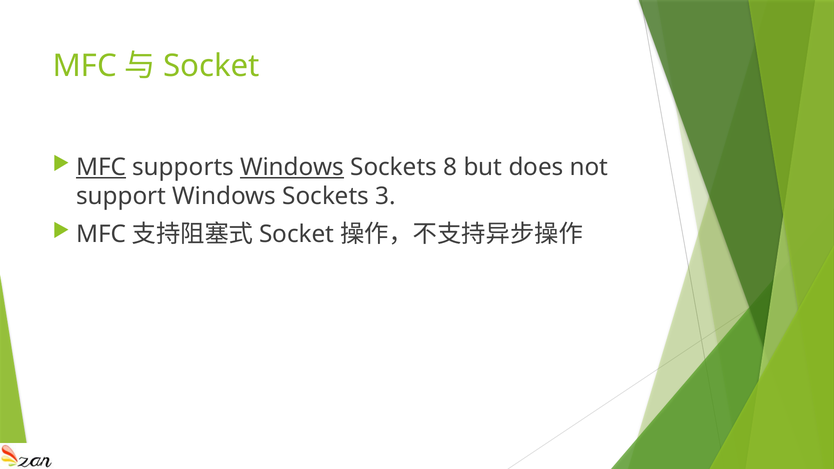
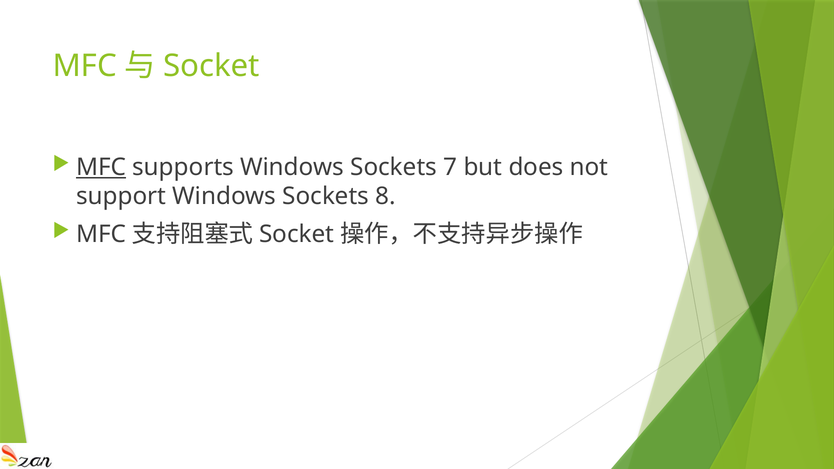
Windows at (292, 167) underline: present -> none
8: 8 -> 7
3: 3 -> 8
